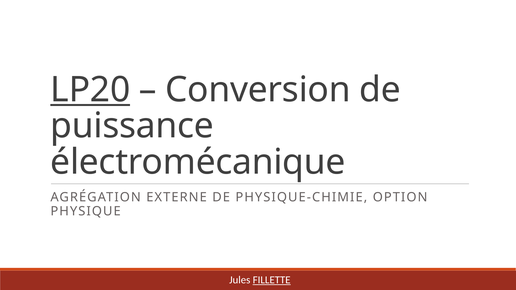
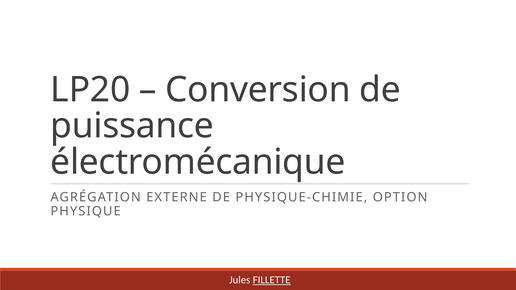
LP20 underline: present -> none
